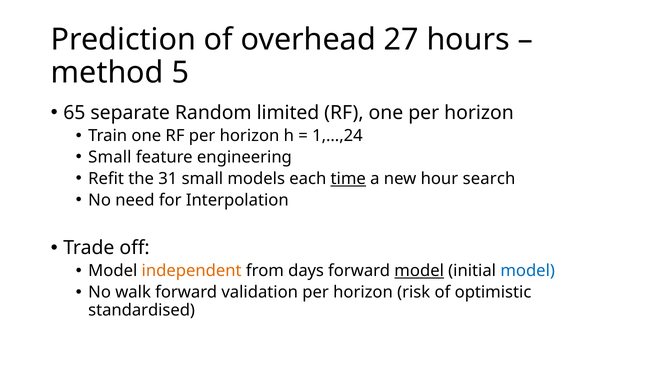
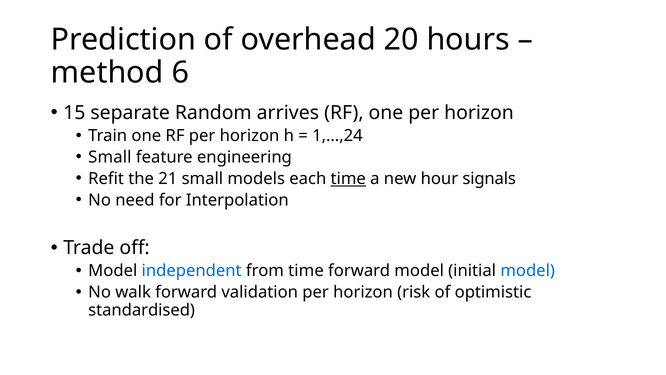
27: 27 -> 20
5: 5 -> 6
65: 65 -> 15
limited: limited -> arrives
31: 31 -> 21
search: search -> signals
independent colour: orange -> blue
from days: days -> time
model at (419, 271) underline: present -> none
